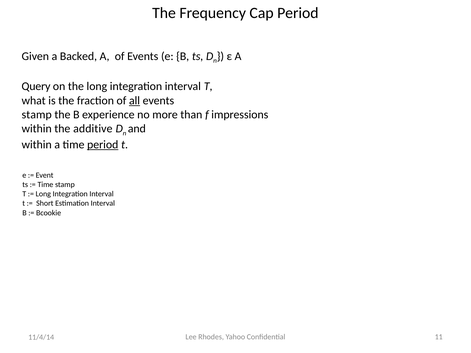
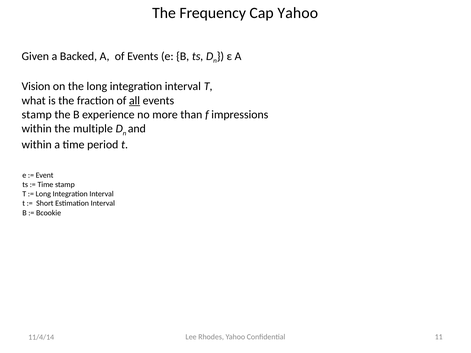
Cap Period: Period -> Yahoo
Query: Query -> Vision
additive: additive -> multiple
period at (103, 145) underline: present -> none
